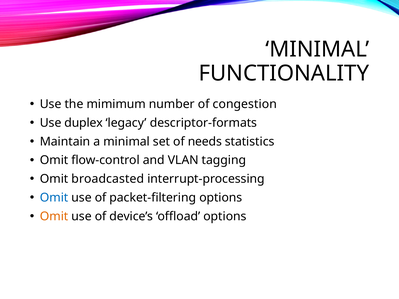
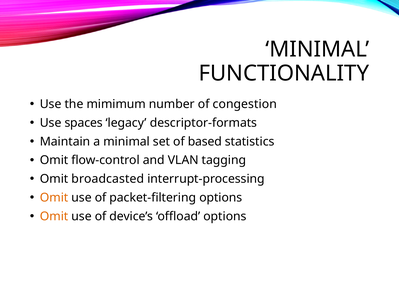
duplex: duplex -> spaces
needs: needs -> based
Omit at (54, 198) colour: blue -> orange
